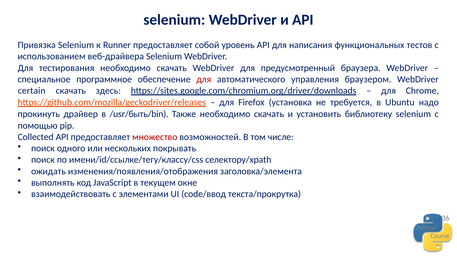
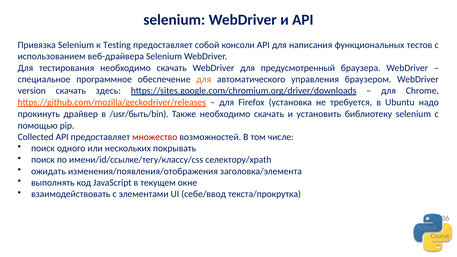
Runner: Runner -> Testing
уровень: уровень -> консоли
для at (204, 79) colour: red -> orange
certain: certain -> version
code/ввод: code/ввод -> себе/ввод
